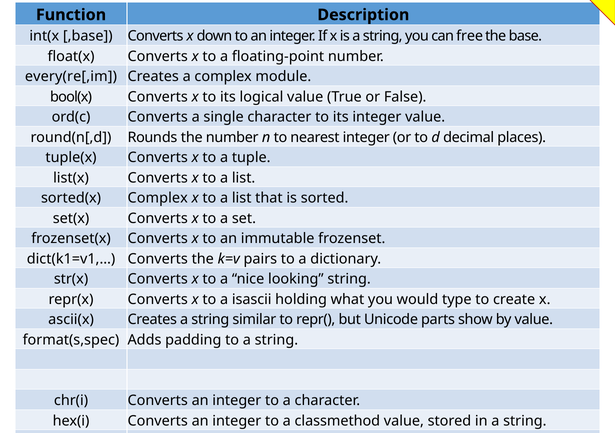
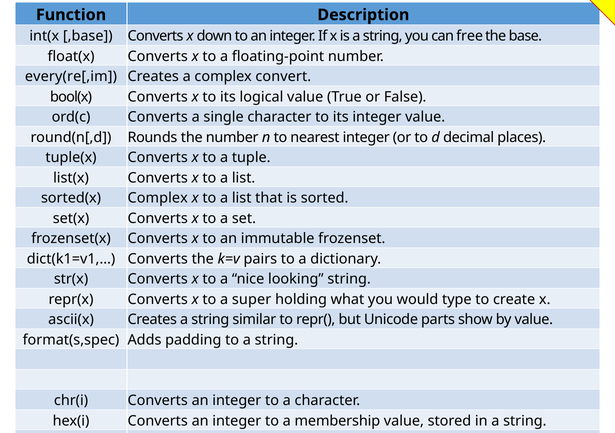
module: module -> convert
isascii: isascii -> super
classmethod: classmethod -> membership
